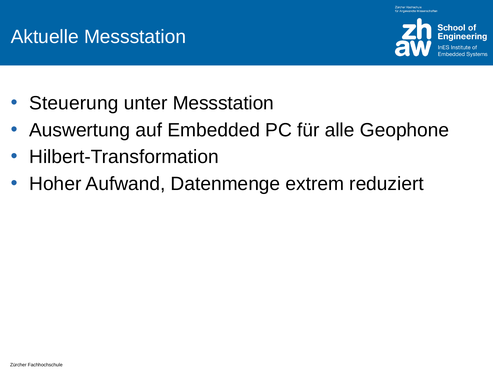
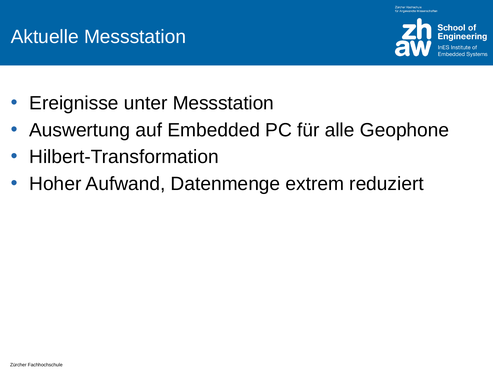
Steuerung: Steuerung -> Ereignisse
